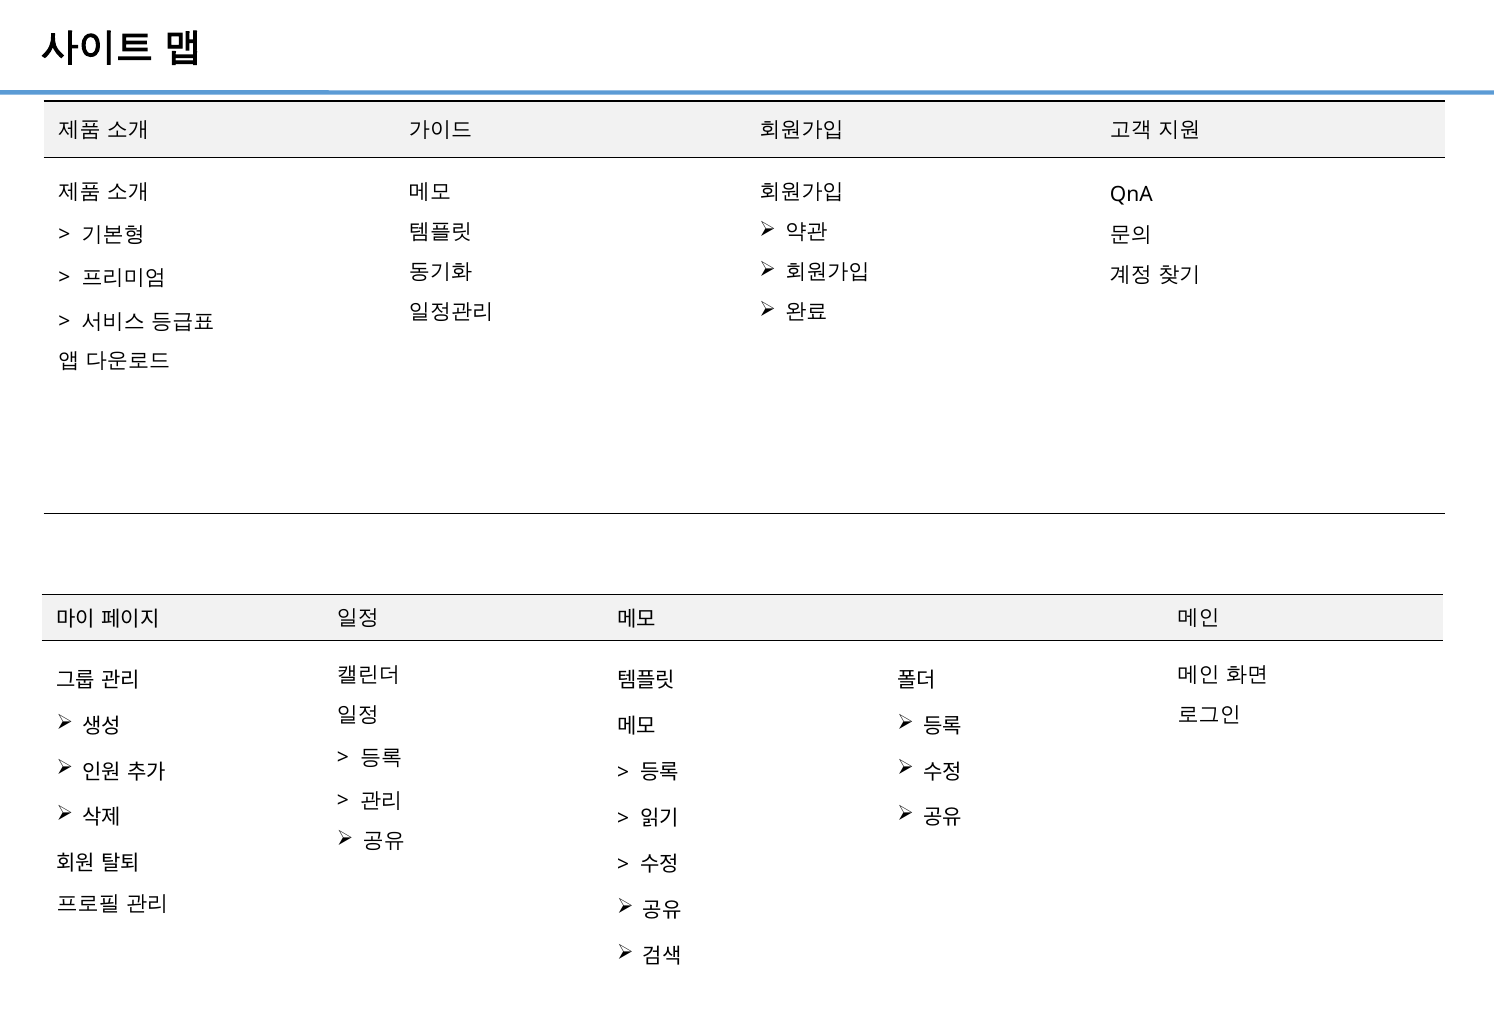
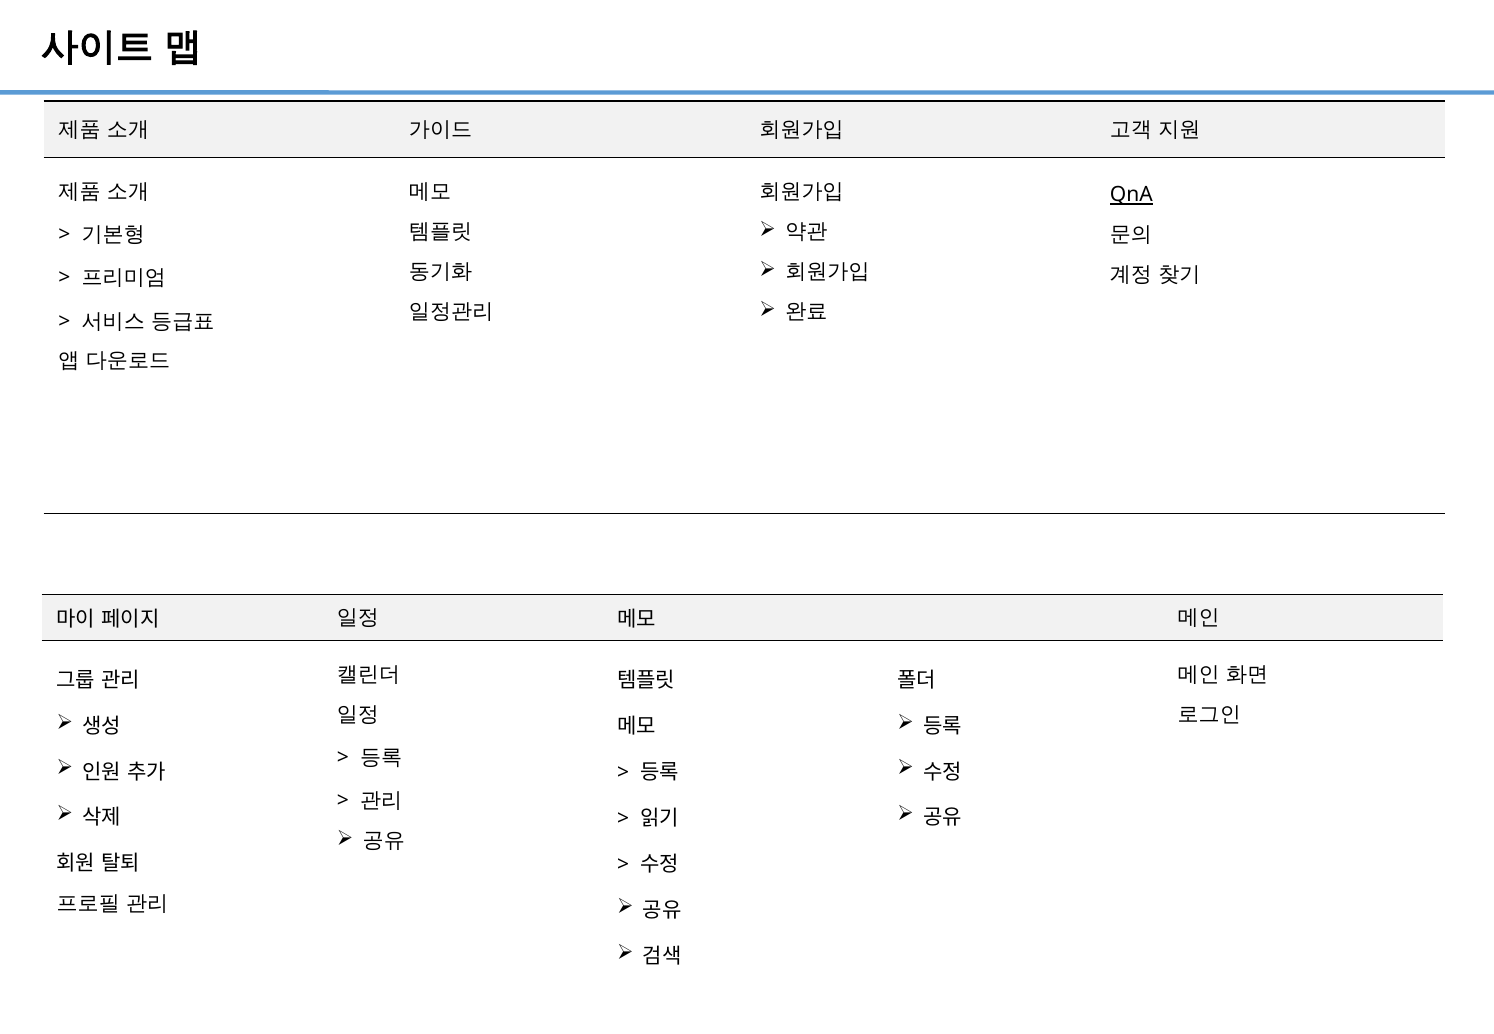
QnA underline: none -> present
